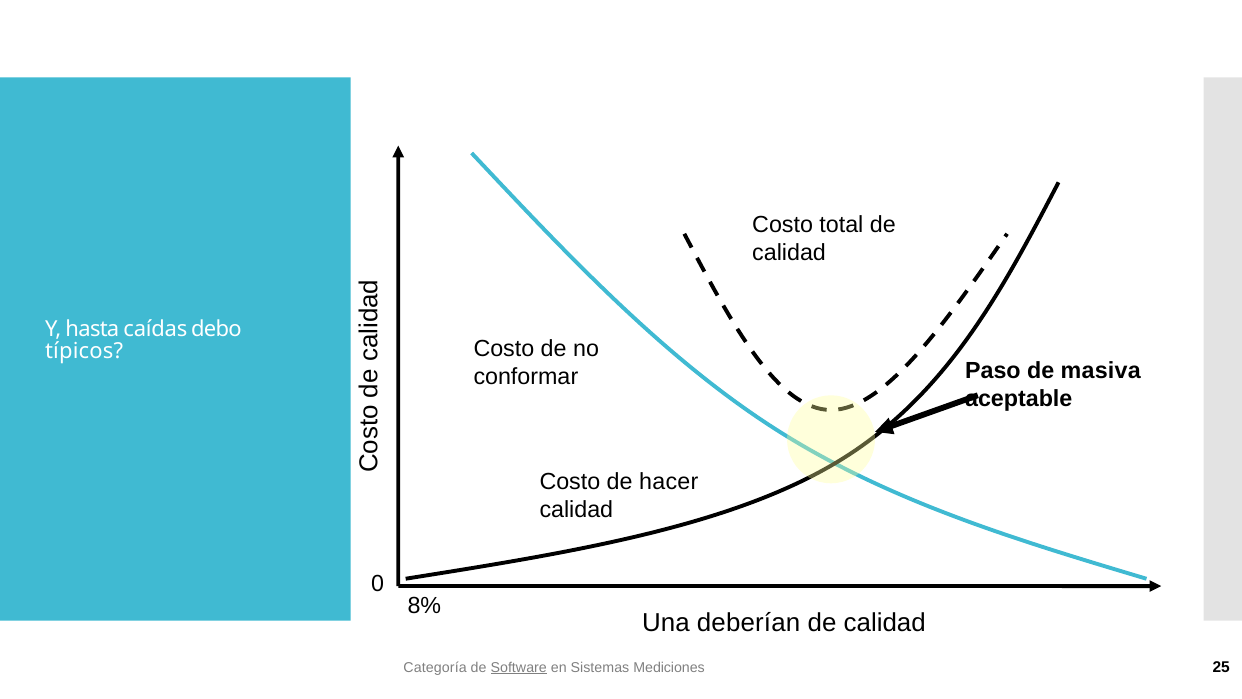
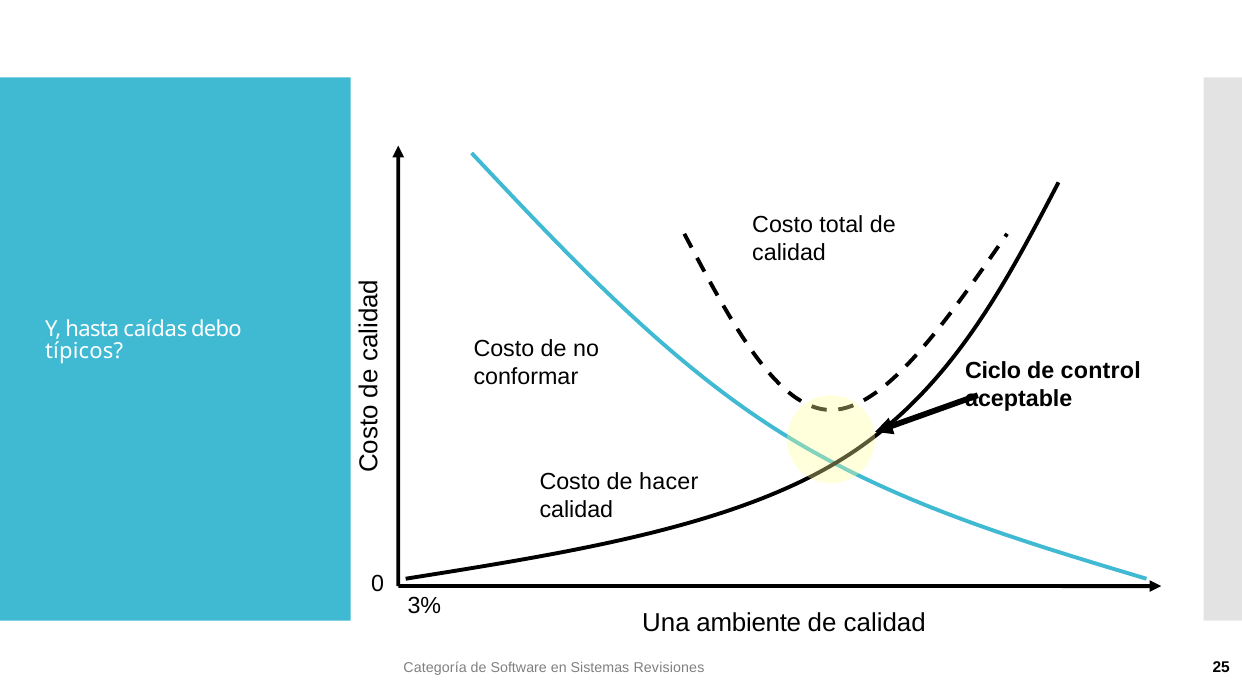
Paso: Paso -> Ciclo
masiva: masiva -> control
8%: 8% -> 3%
deberían: deberían -> ambiente
Software underline: present -> none
Mediciones: Mediciones -> Revisiones
